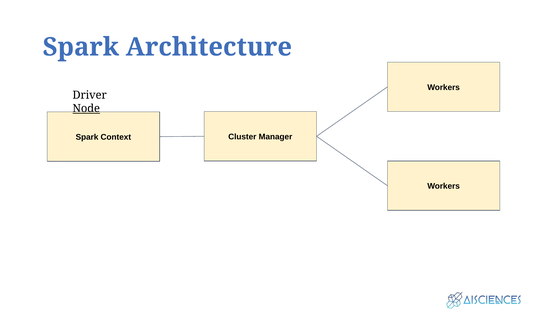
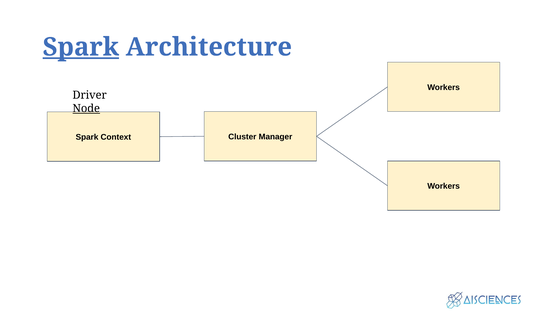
Spark at (81, 47) underline: none -> present
